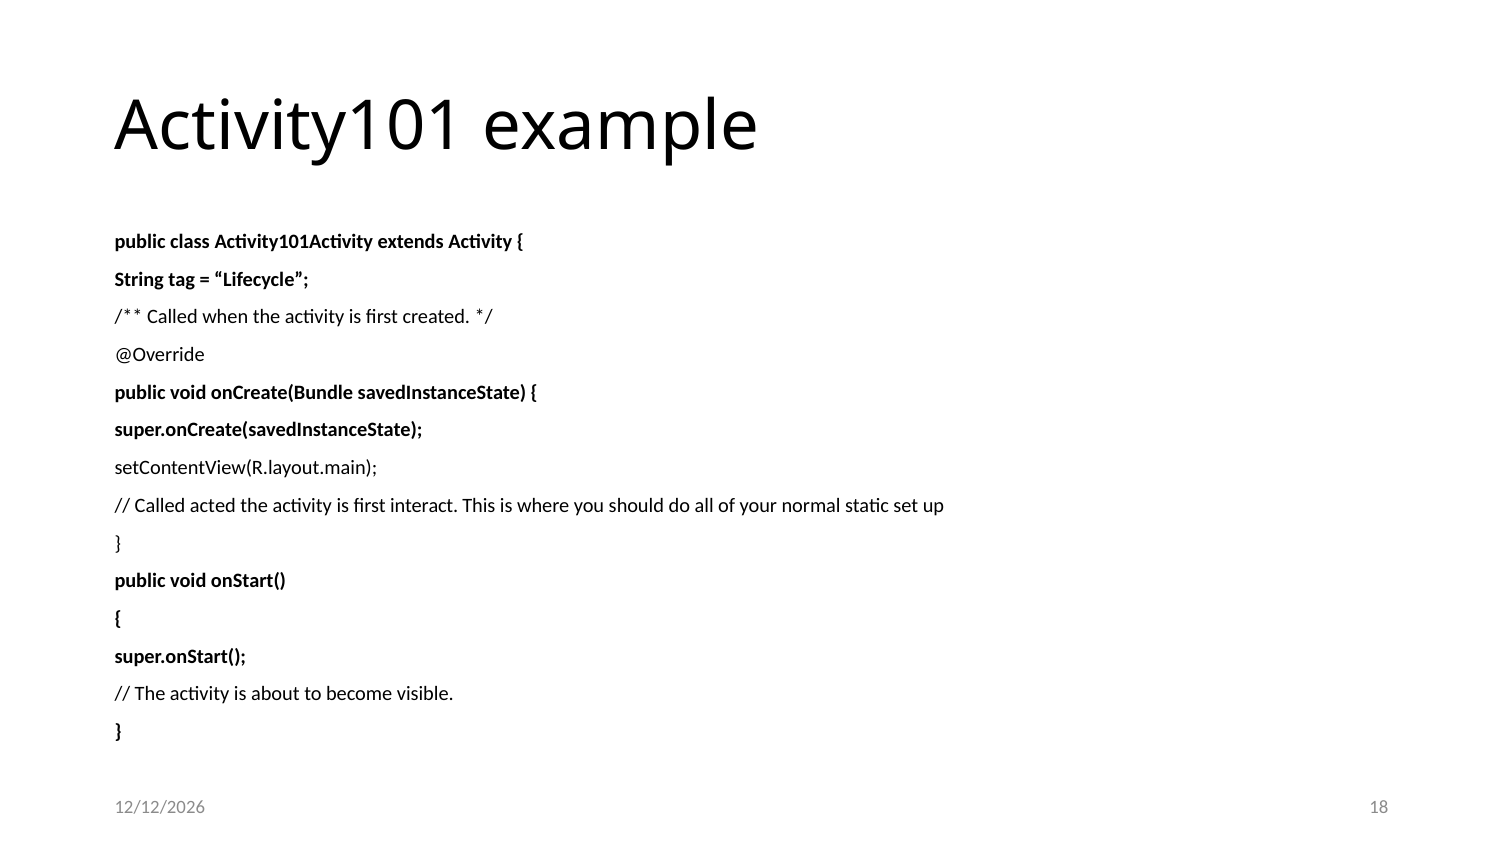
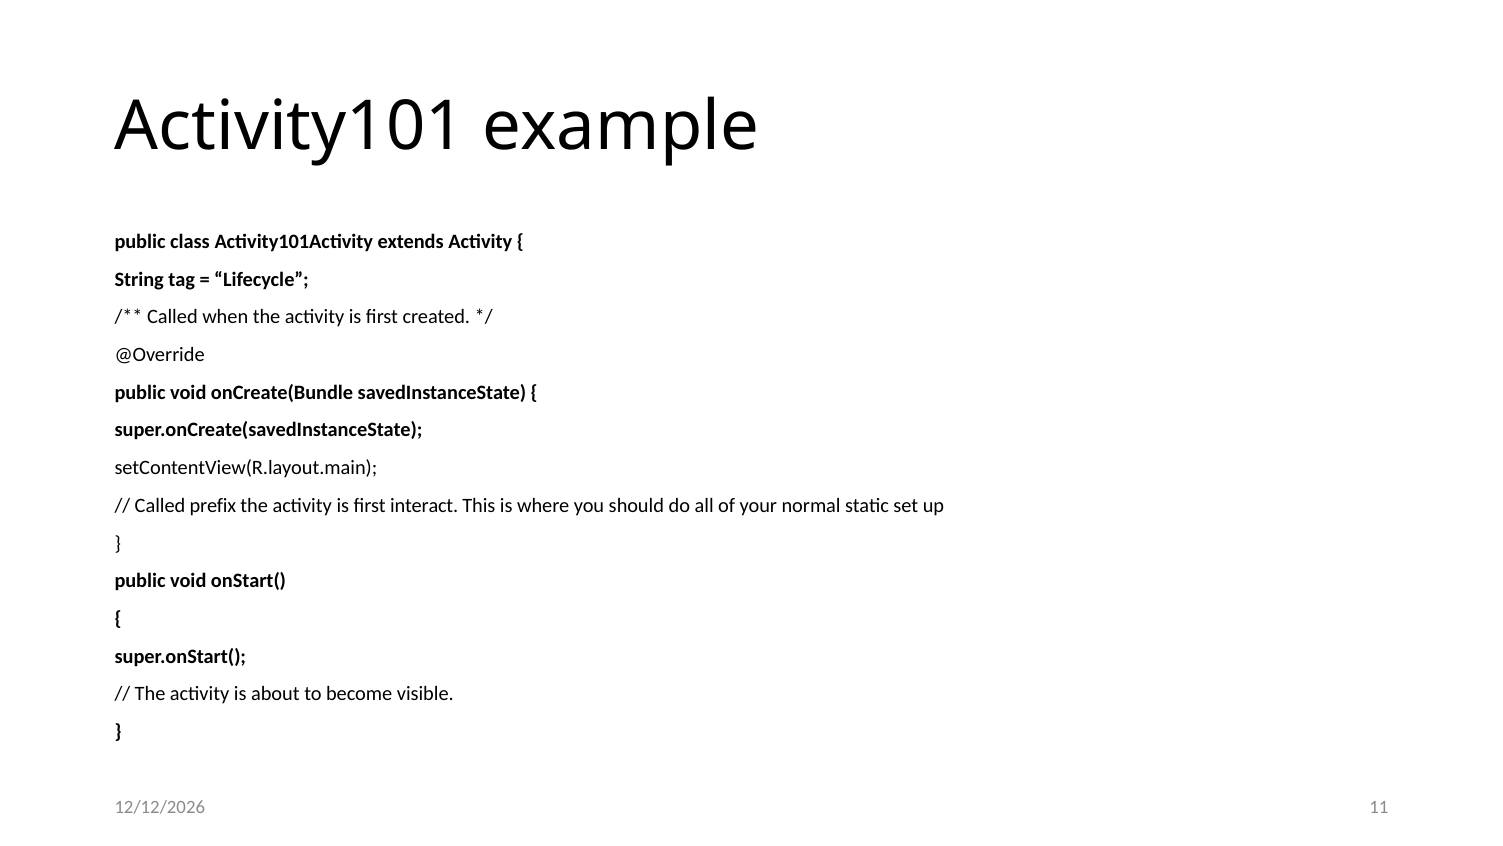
acted: acted -> prefix
18: 18 -> 11
